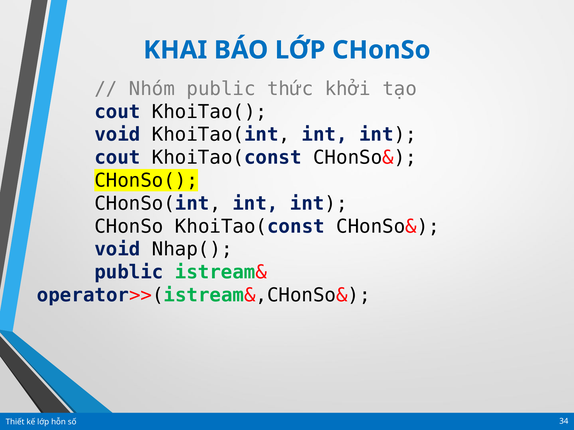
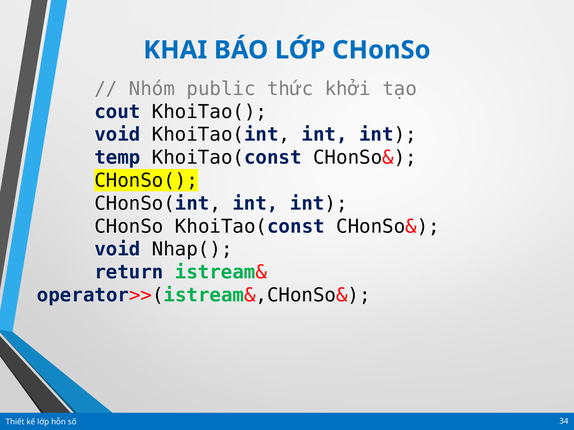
cout at (117, 158): cout -> temp
public at (129, 273): public -> return
